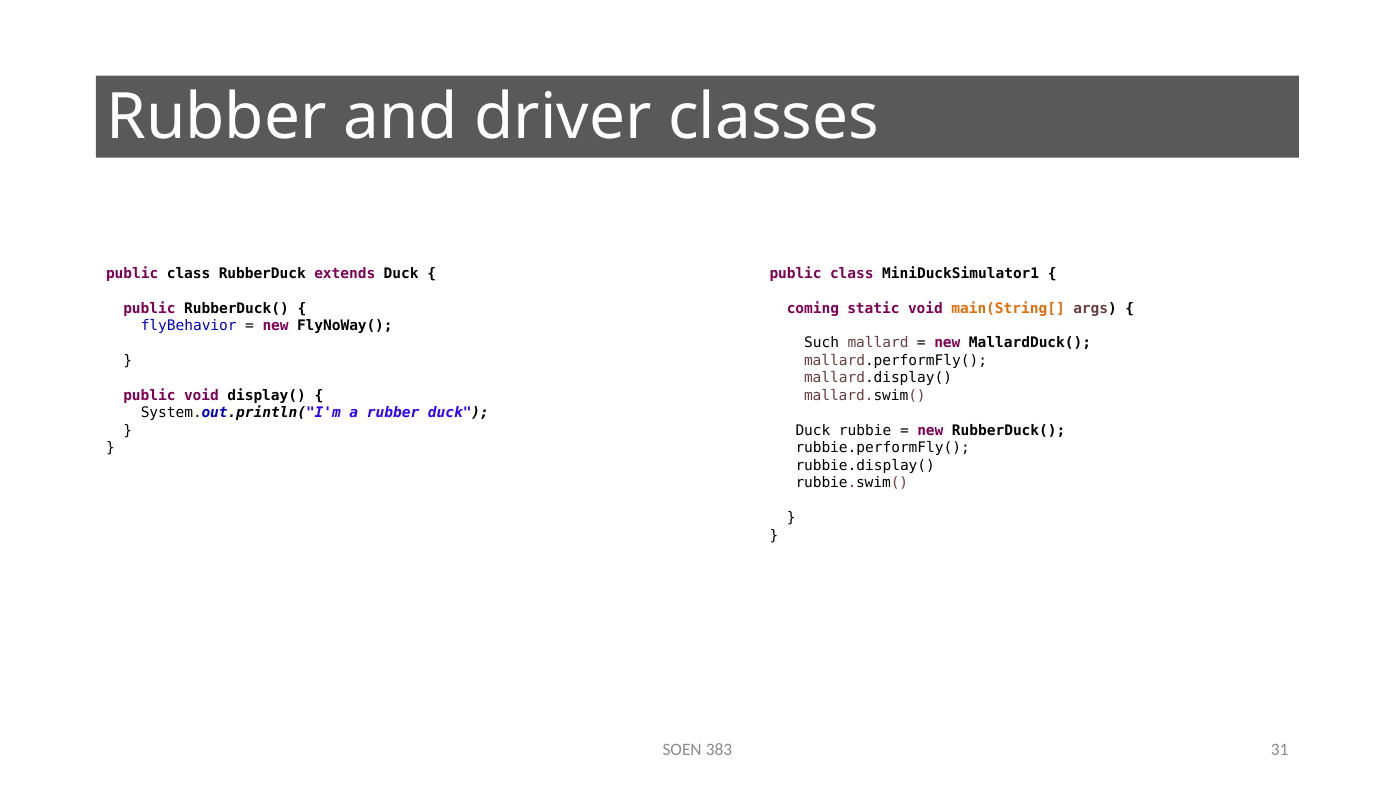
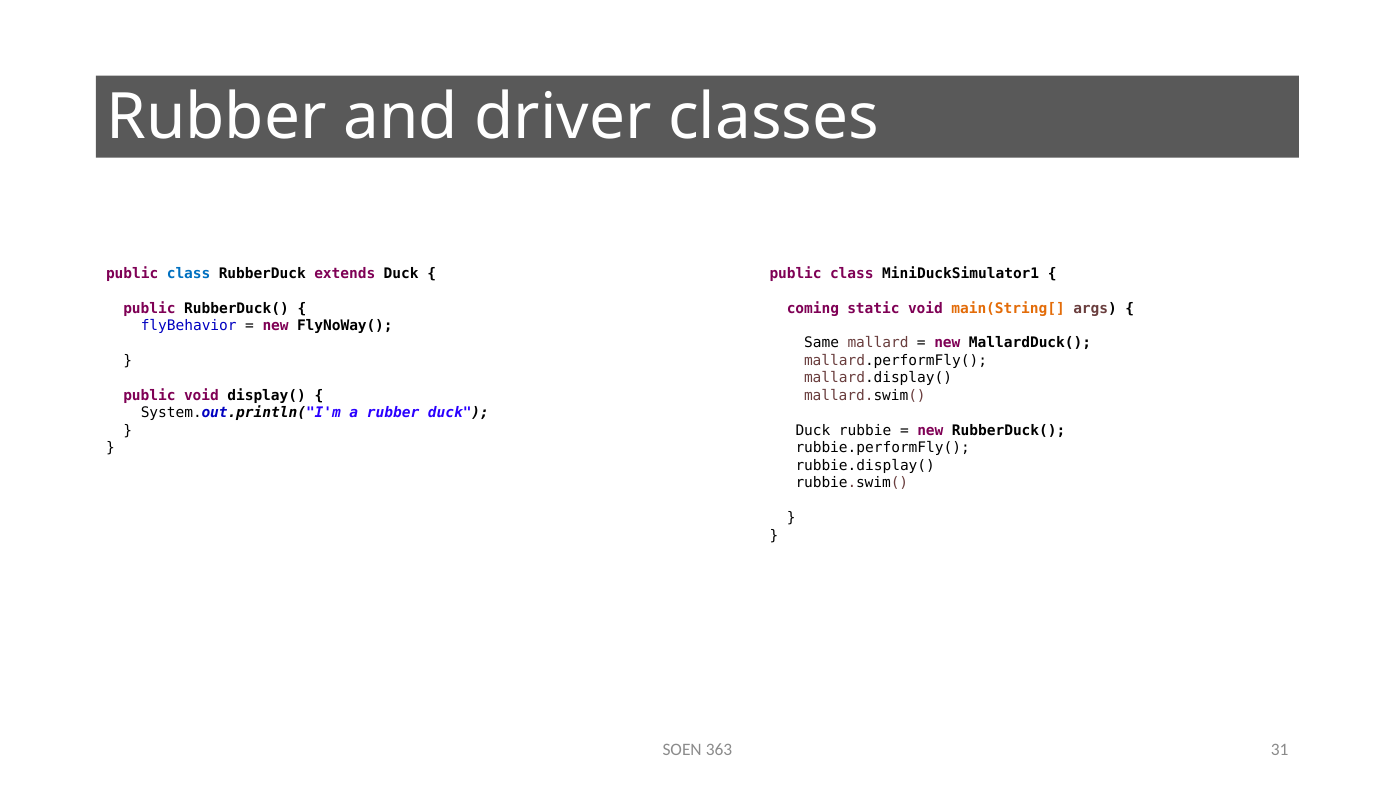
class at (189, 273) colour: black -> blue
Such: Such -> Same
383: 383 -> 363
